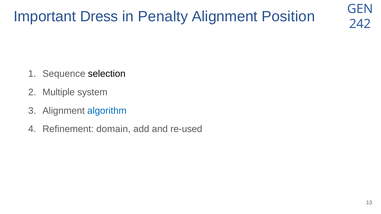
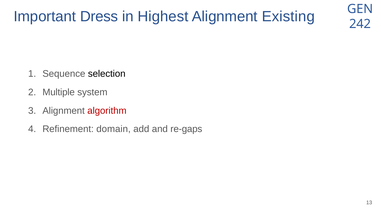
Penalty: Penalty -> Highest
Position: Position -> Existing
algorithm colour: blue -> red
re-used: re-used -> re-gaps
